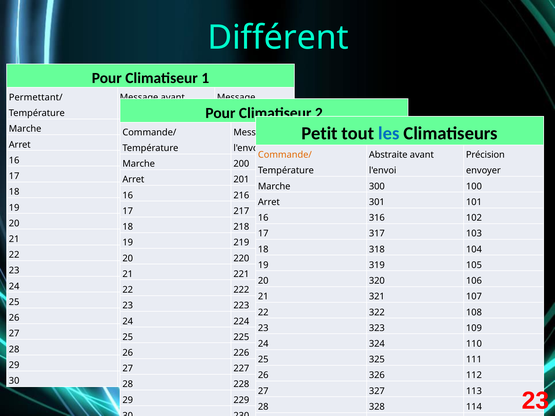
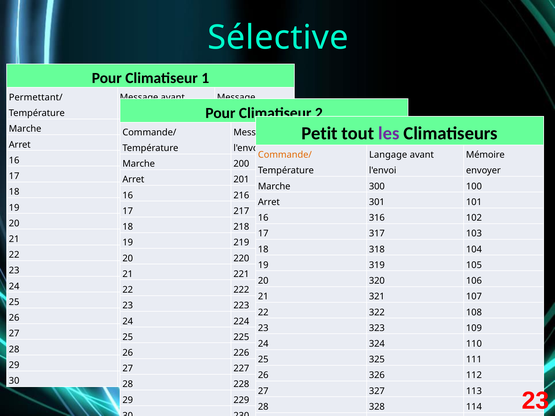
Différent: Différent -> Sélective
les colour: blue -> purple
Abstraite: Abstraite -> Langage
Précision: Précision -> Mémoire
